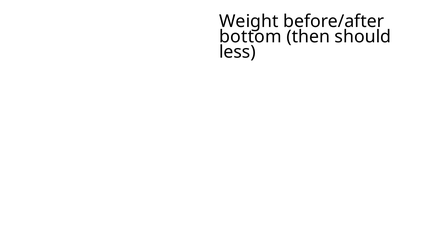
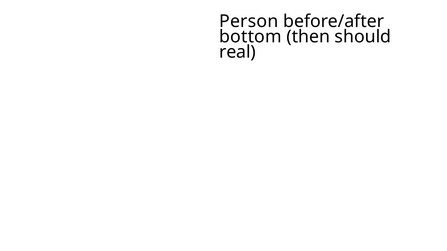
Weight: Weight -> Person
less: less -> real
